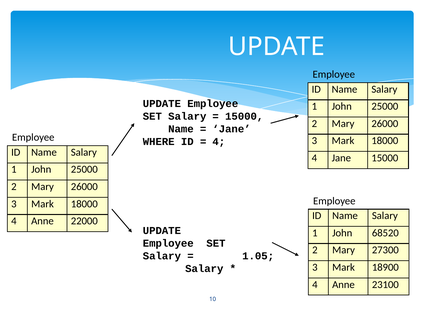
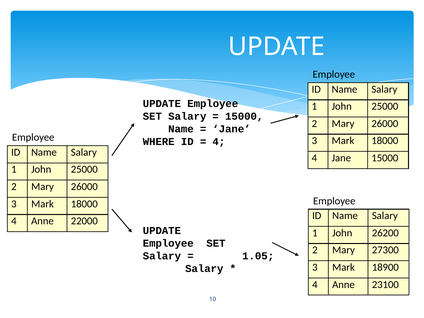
68520: 68520 -> 26200
